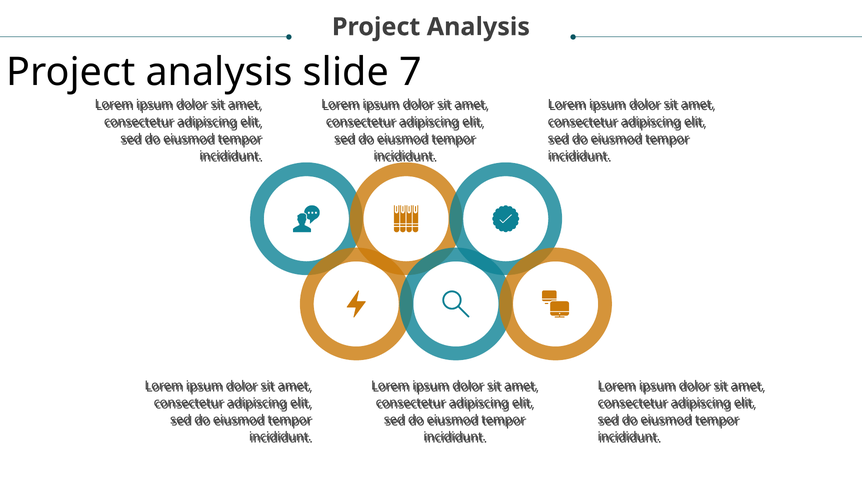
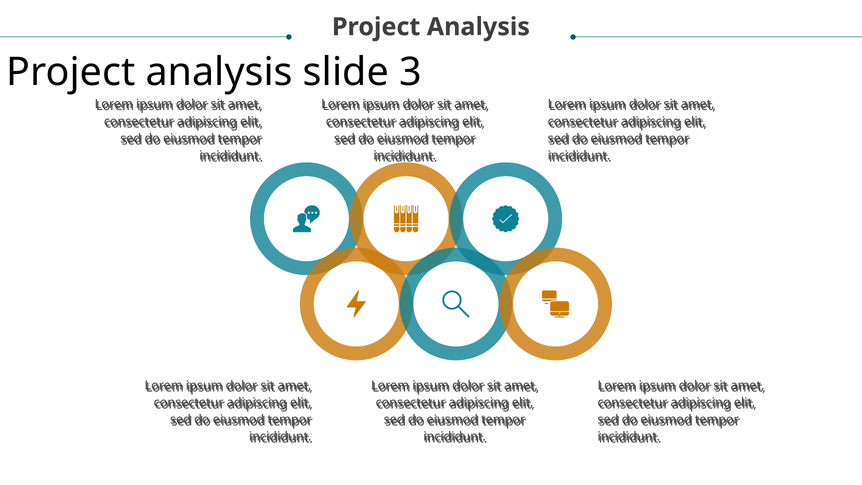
7: 7 -> 3
